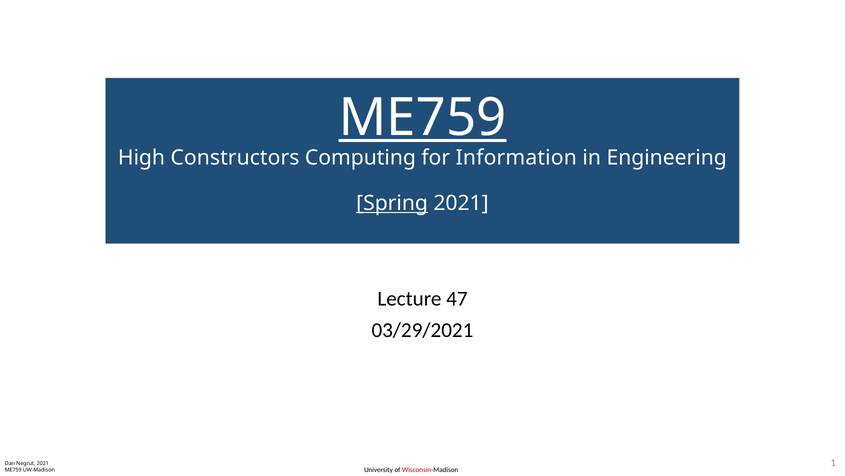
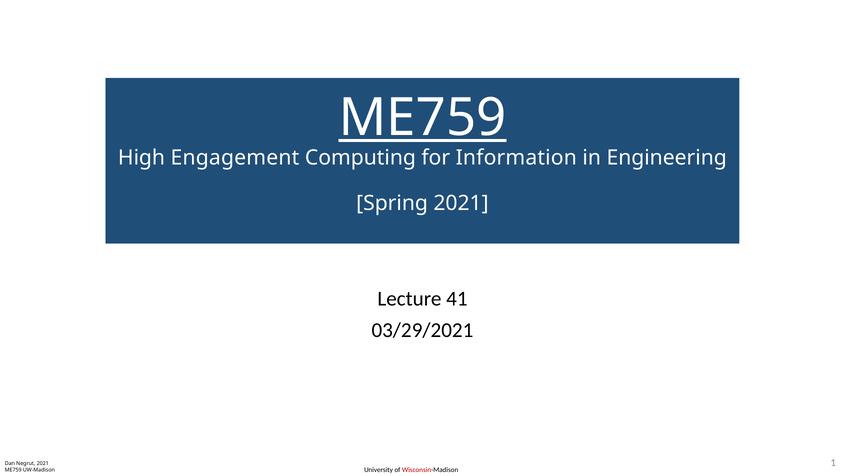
Constructors: Constructors -> Engagement
Spring underline: present -> none
47: 47 -> 41
